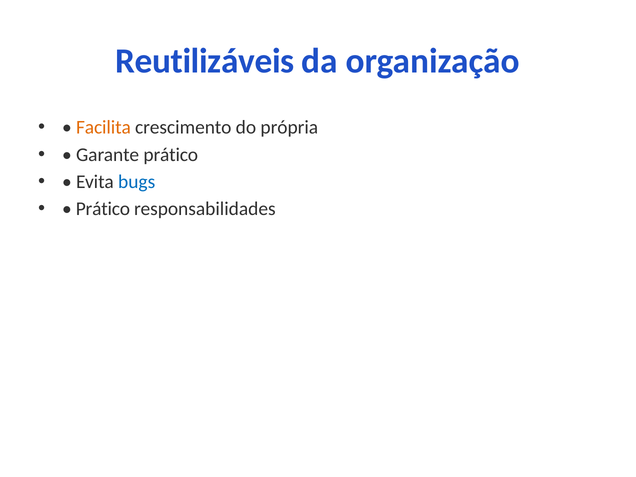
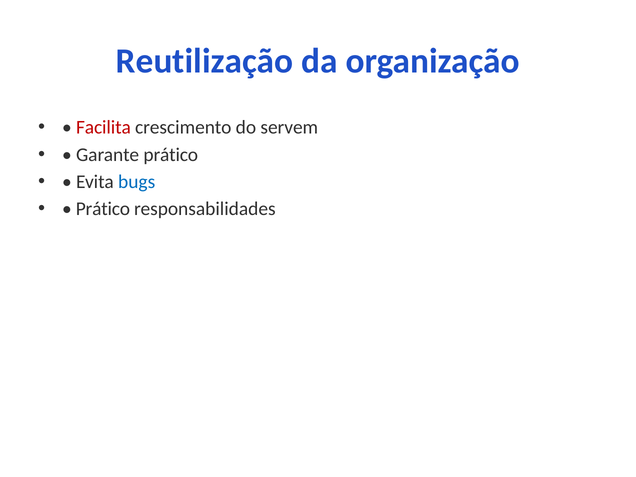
Reutilizáveis: Reutilizáveis -> Reutilização
Facilita colour: orange -> red
própria: própria -> servem
